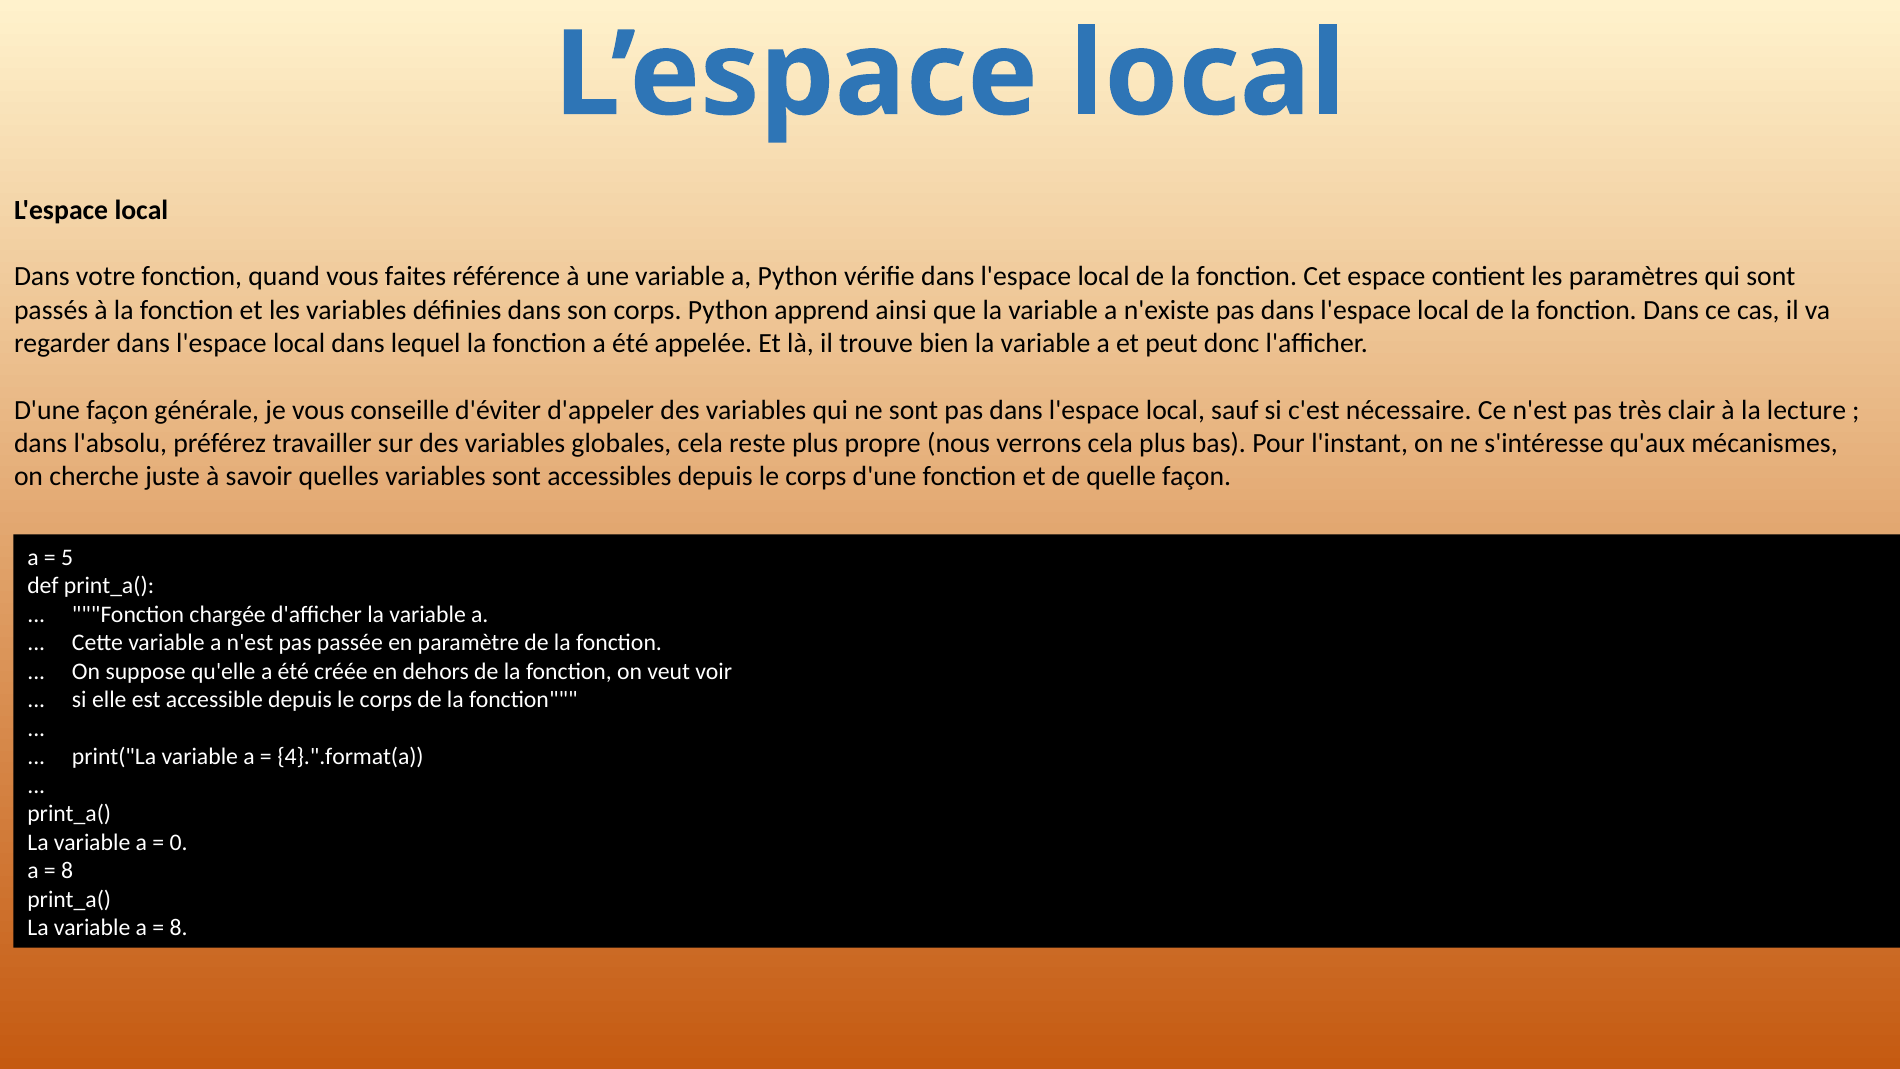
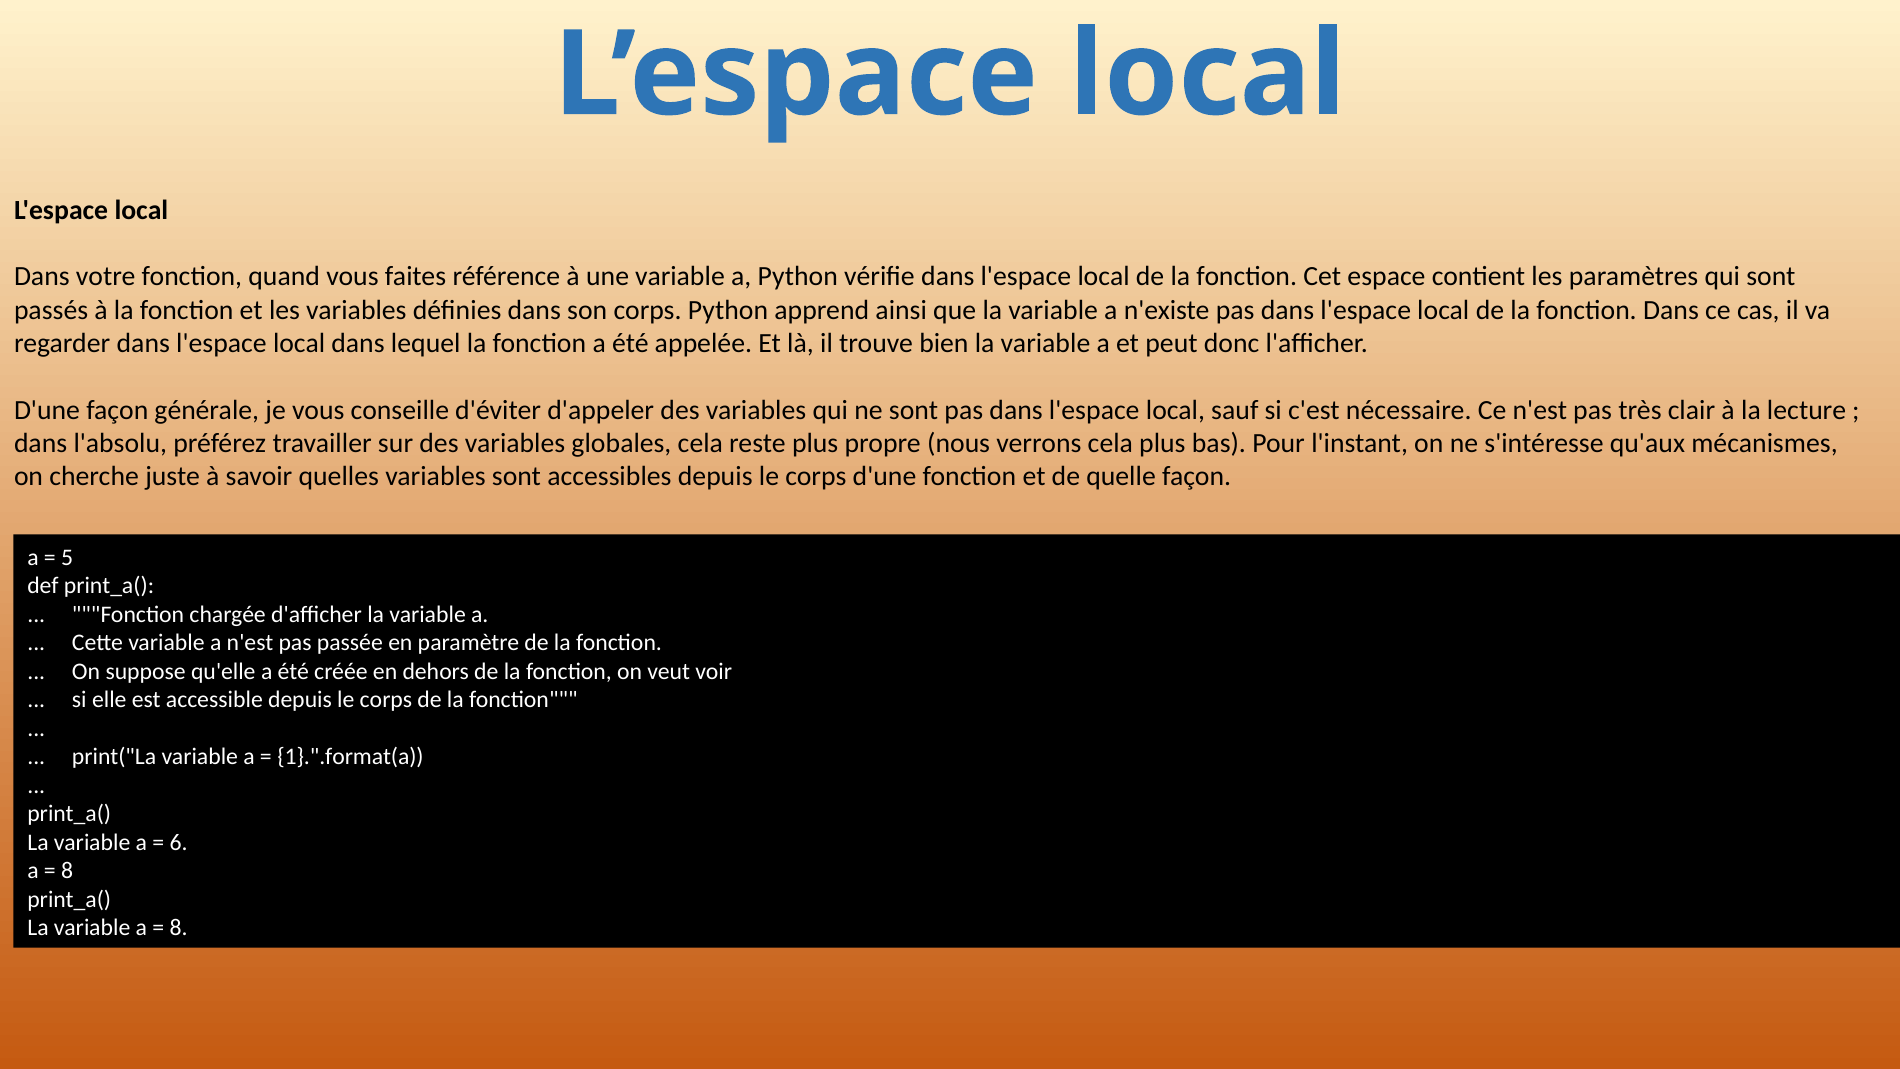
4}.".format(a: 4}.".format(a -> 1}.".format(a
0: 0 -> 6
